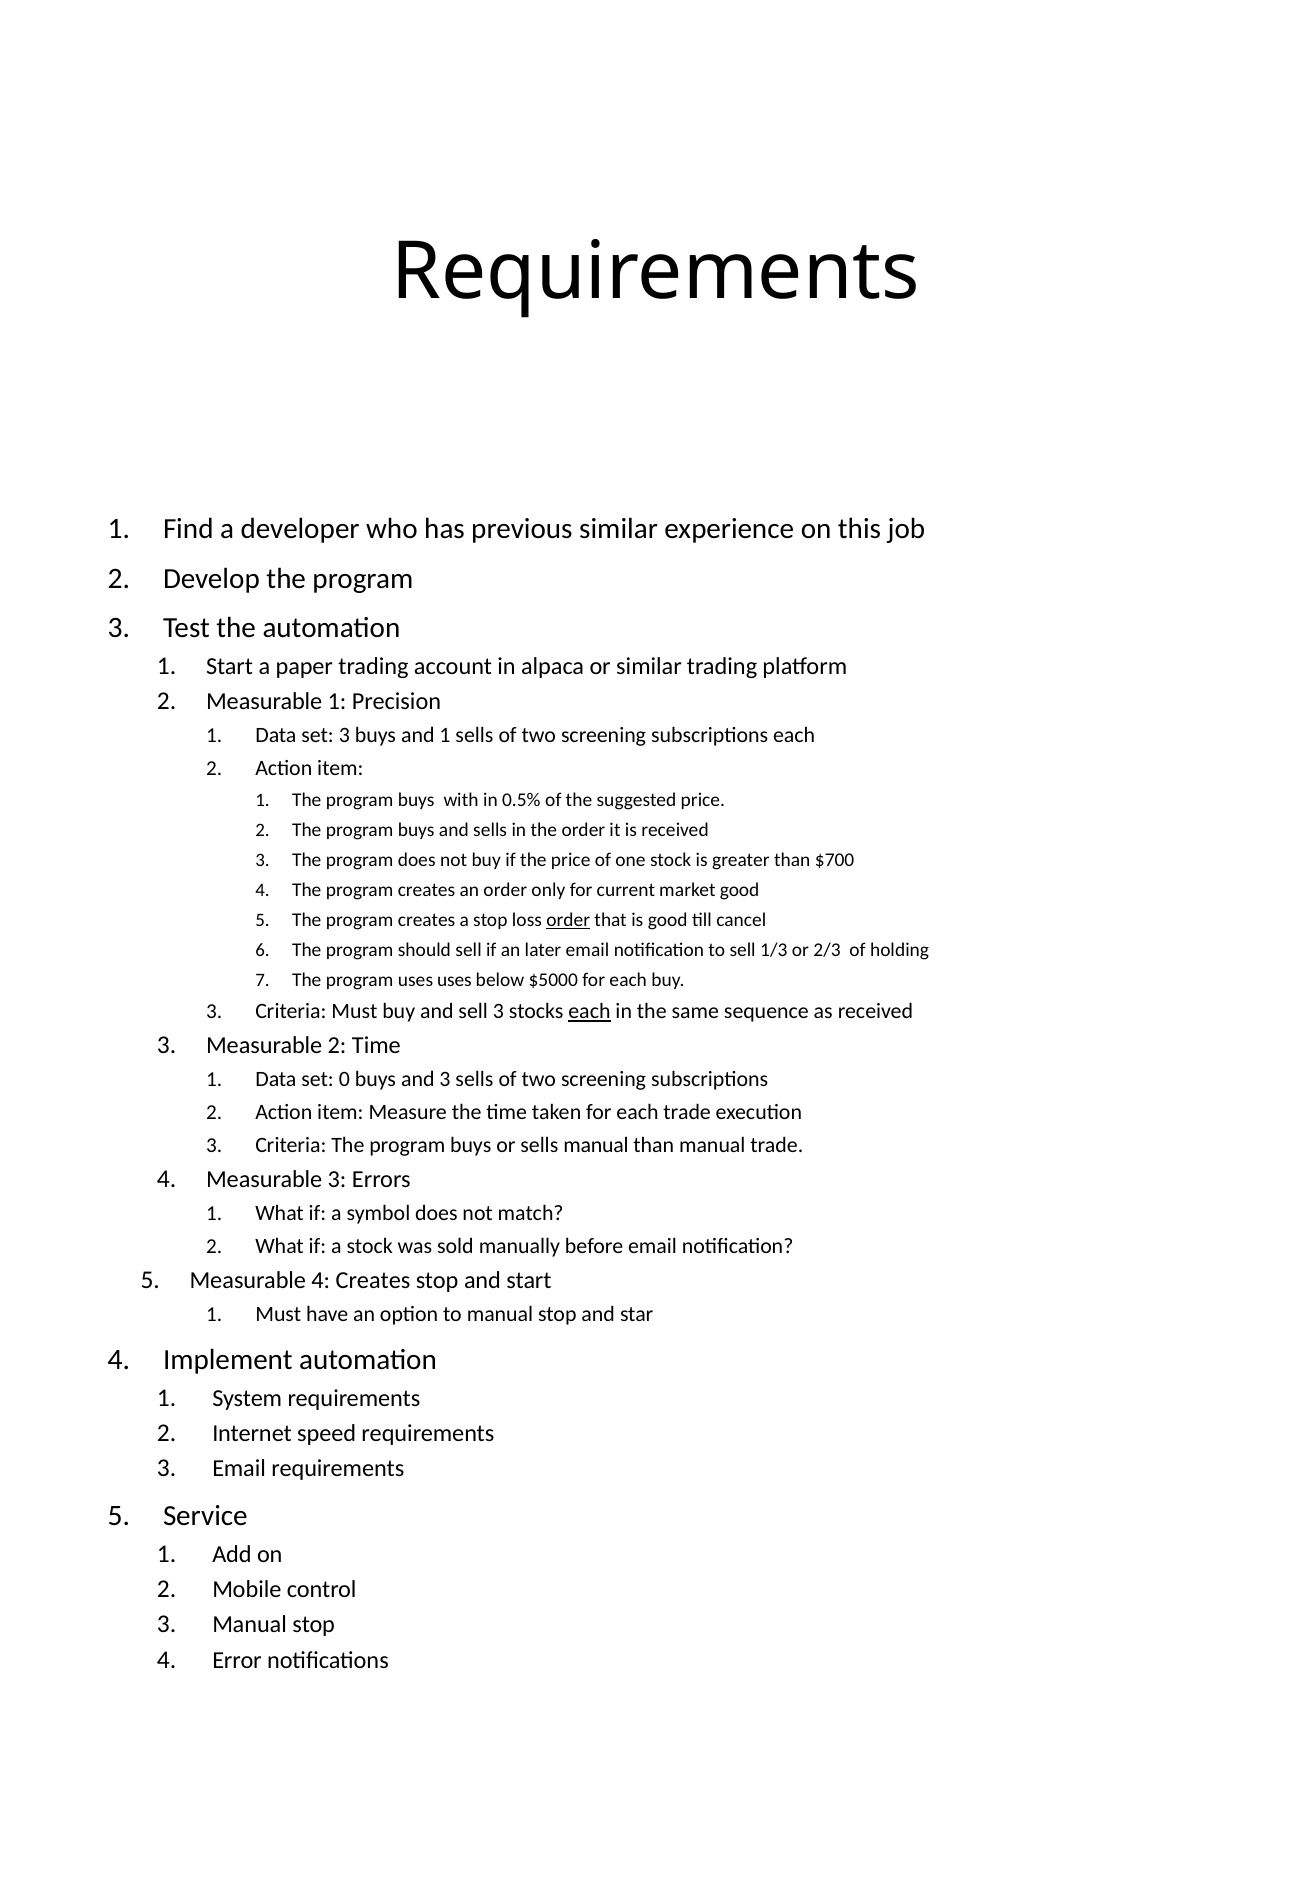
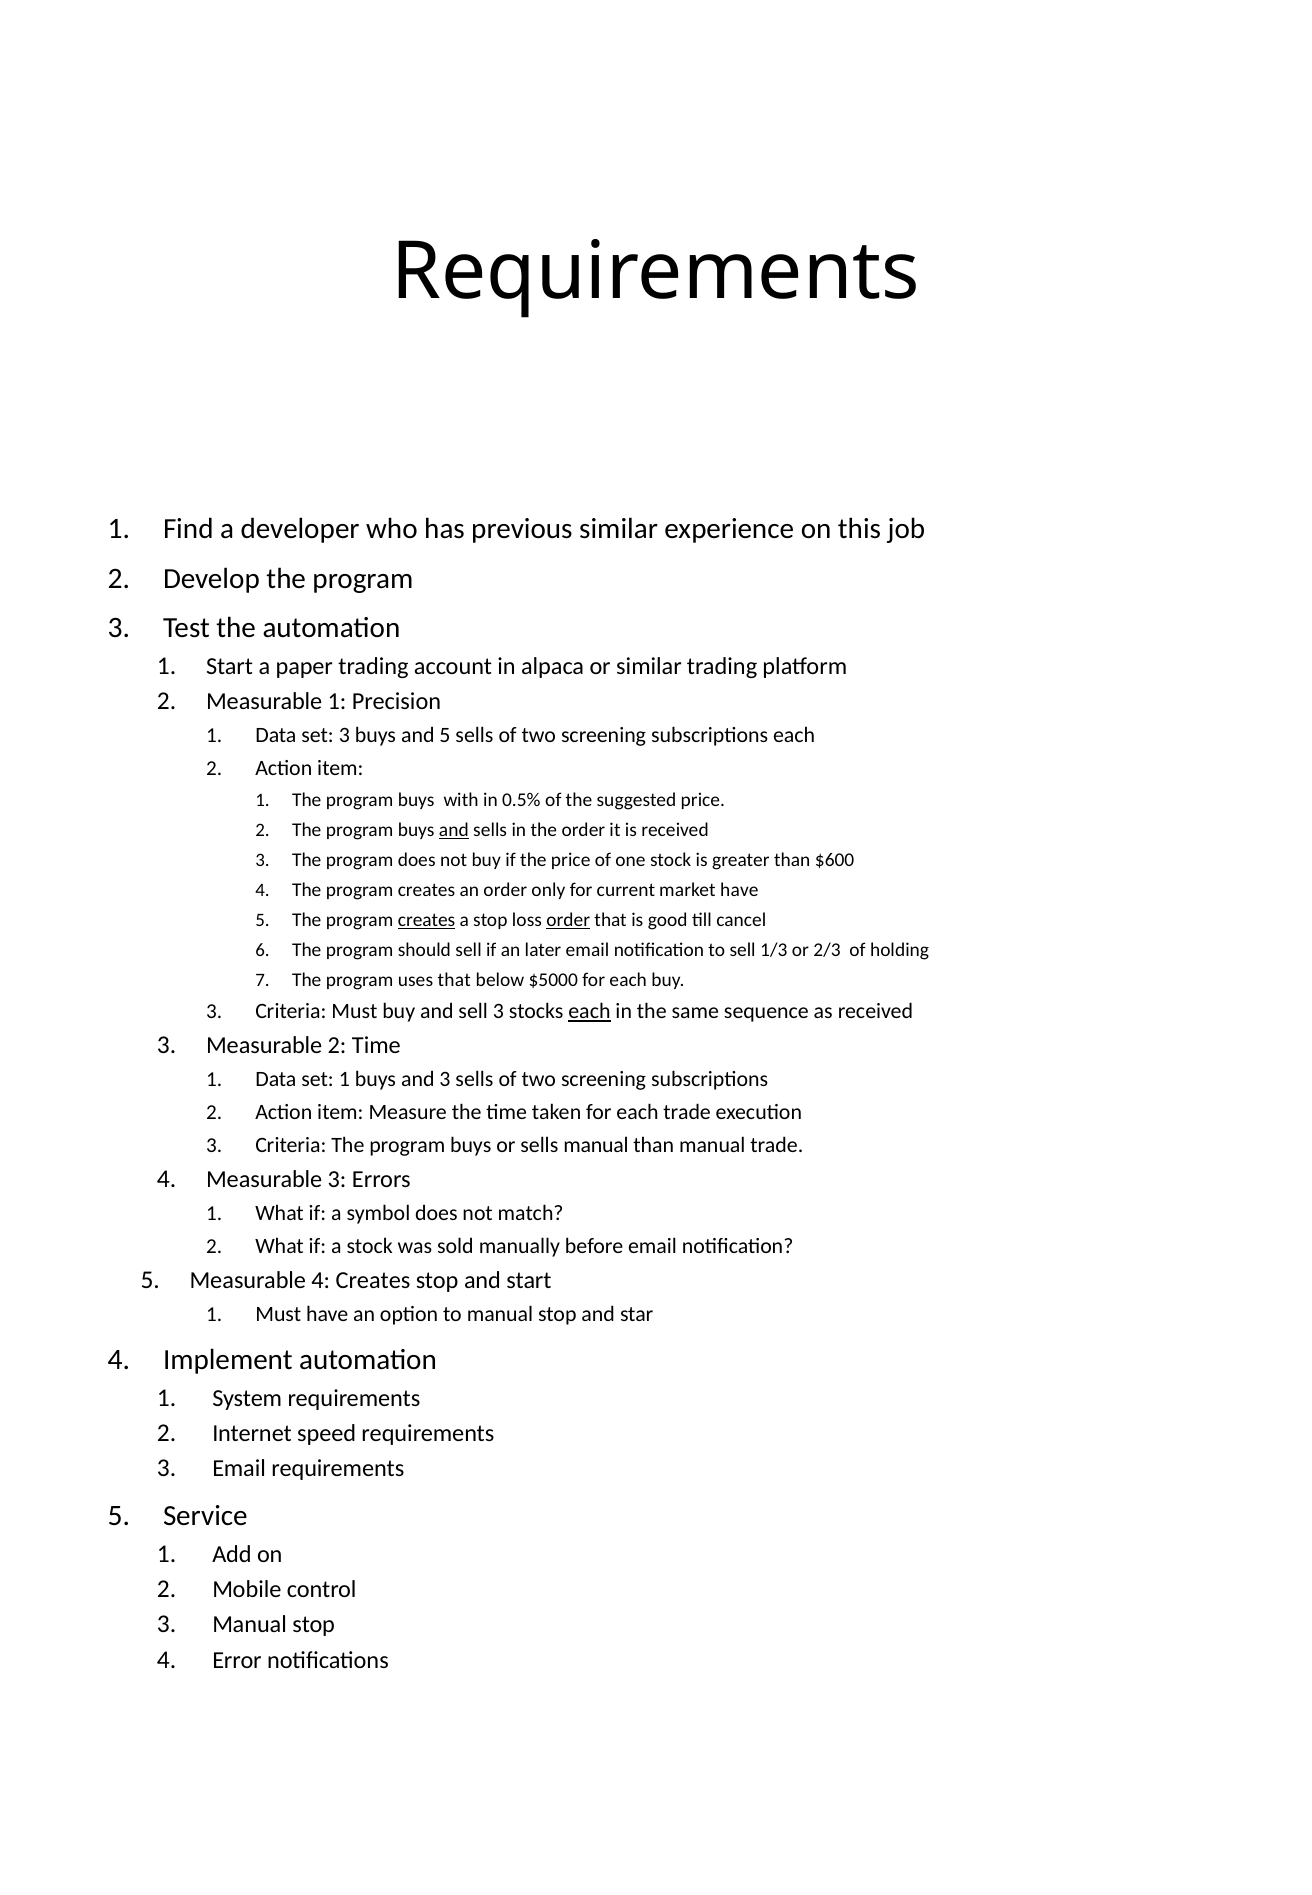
and 1: 1 -> 5
and at (454, 830) underline: none -> present
$700: $700 -> $600
market good: good -> have
creates at (427, 920) underline: none -> present
uses uses: uses -> that
set 0: 0 -> 1
